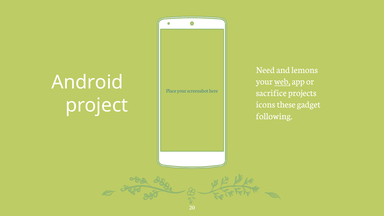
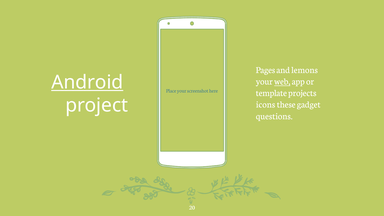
Need: Need -> Pages
Android underline: none -> present
sacrifice: sacrifice -> template
following: following -> questions
